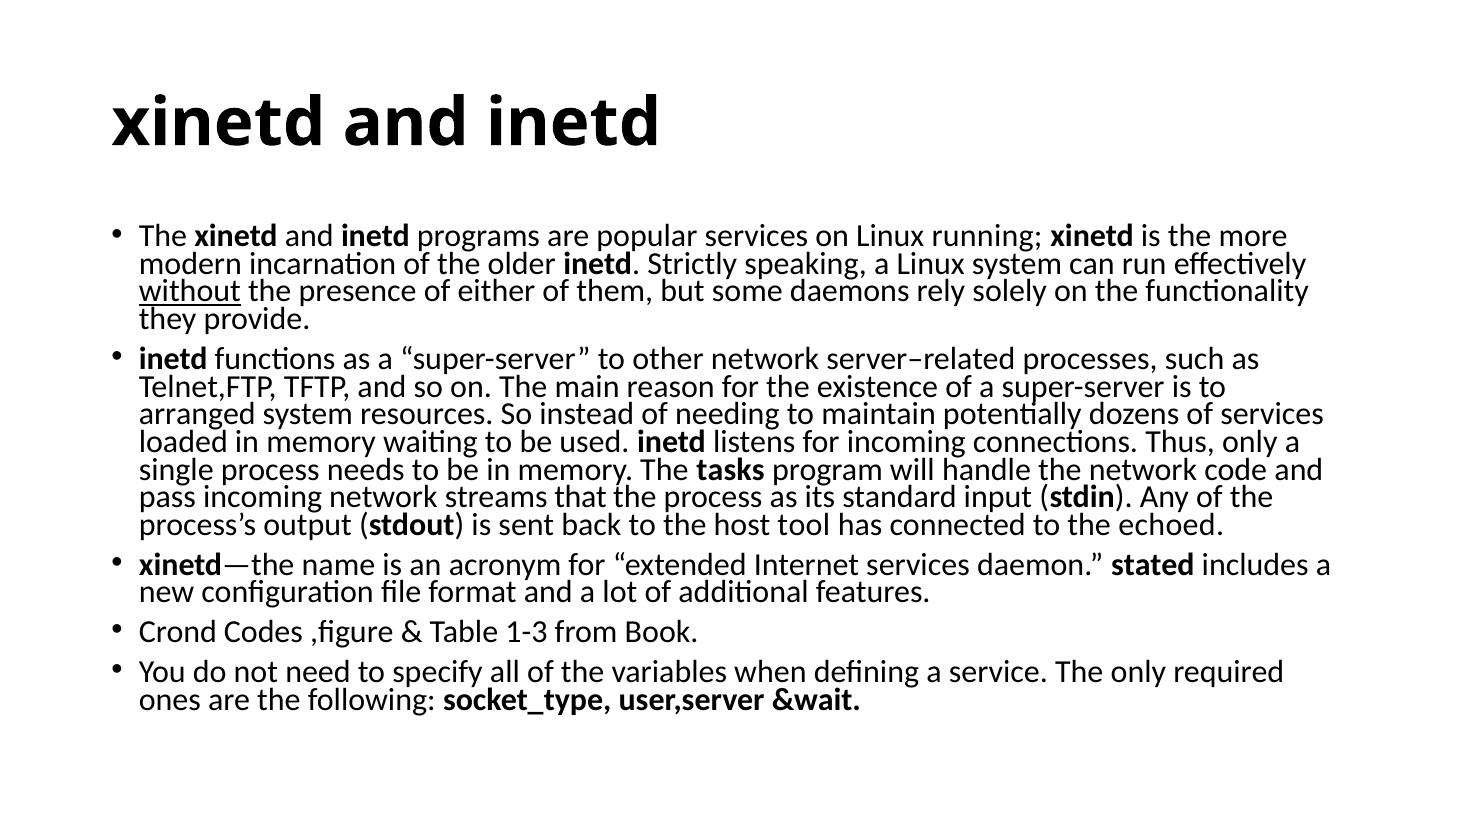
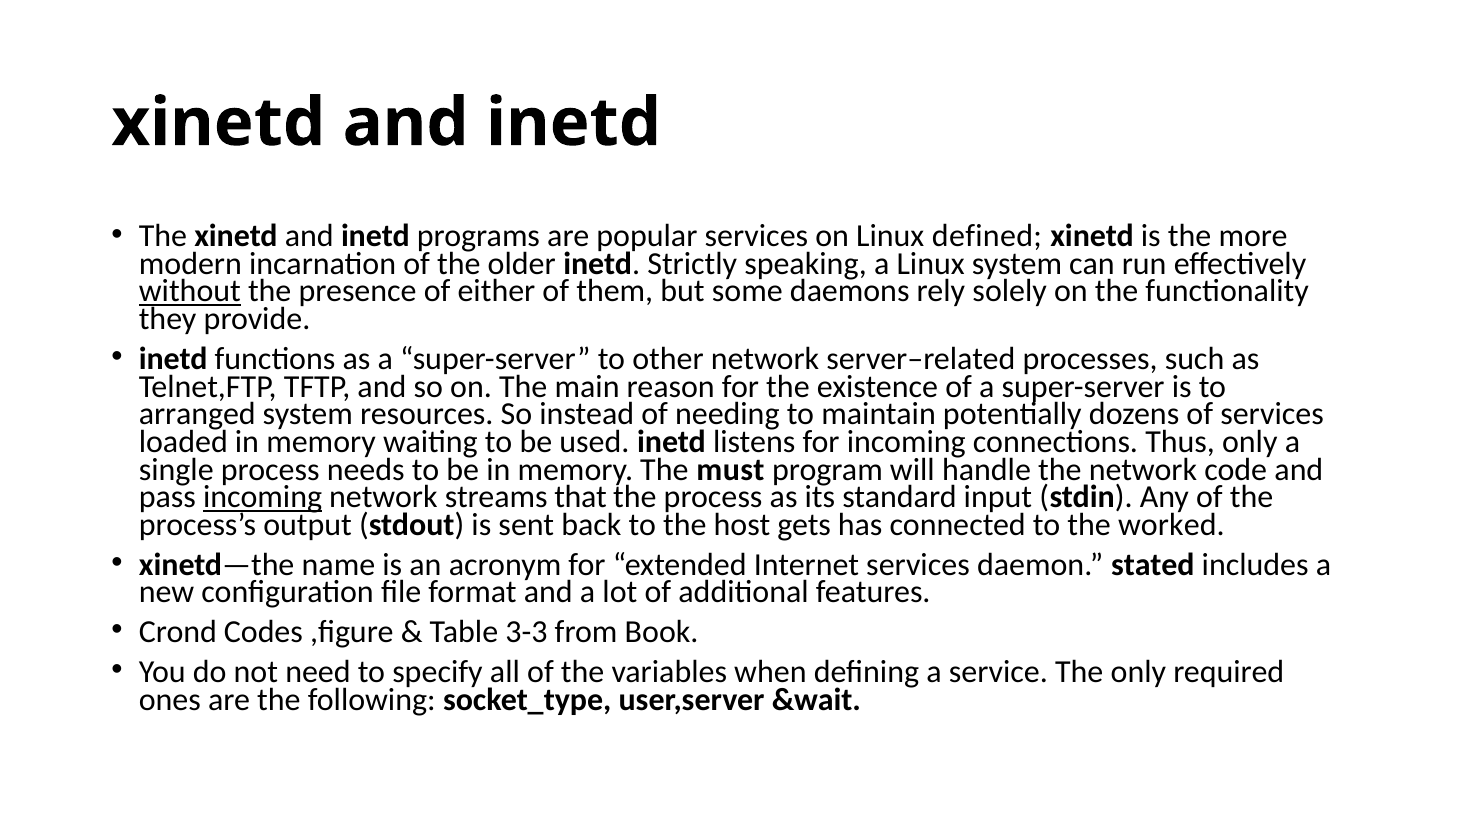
running: running -> defined
tasks: tasks -> must
incoming at (263, 497) underline: none -> present
tool: tool -> gets
echoed: echoed -> worked
1-3: 1-3 -> 3-3
